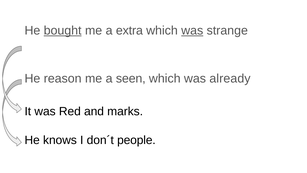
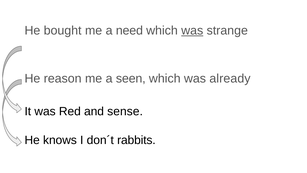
bought underline: present -> none
extra: extra -> need
marks: marks -> sense
people: people -> rabbits
